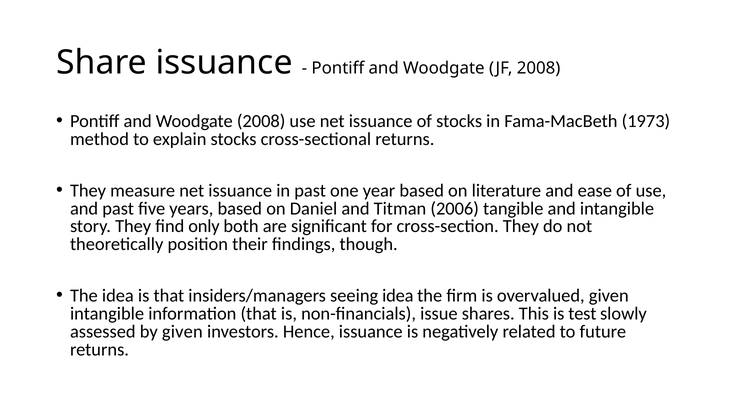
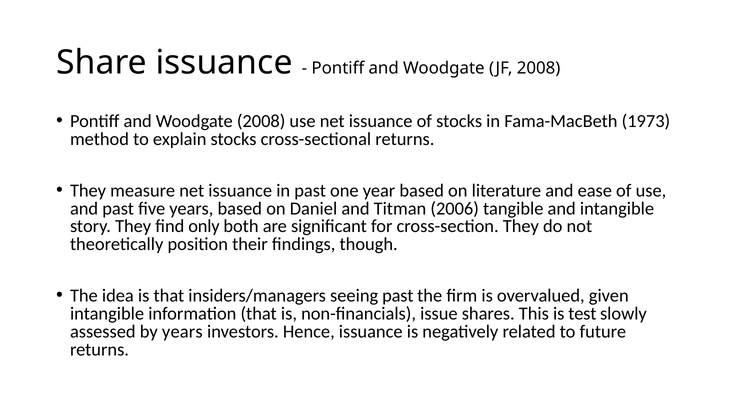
seeing idea: idea -> past
by given: given -> years
